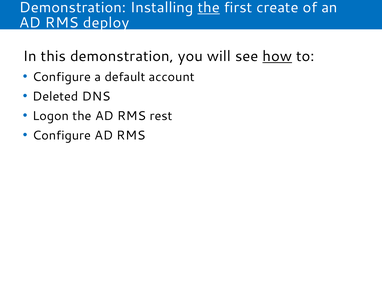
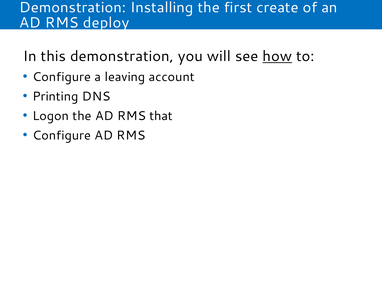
the at (209, 8) underline: present -> none
default: default -> leaving
Deleted: Deleted -> Printing
rest: rest -> that
